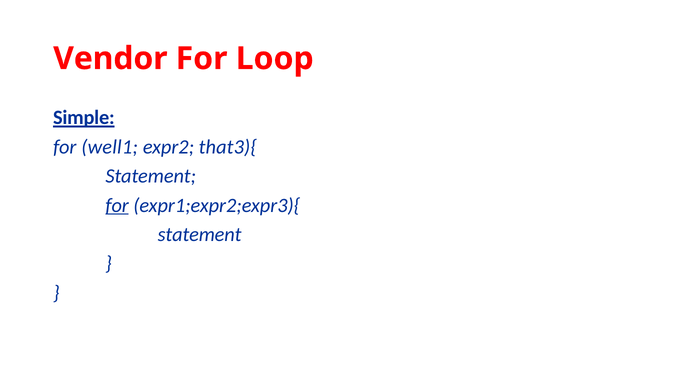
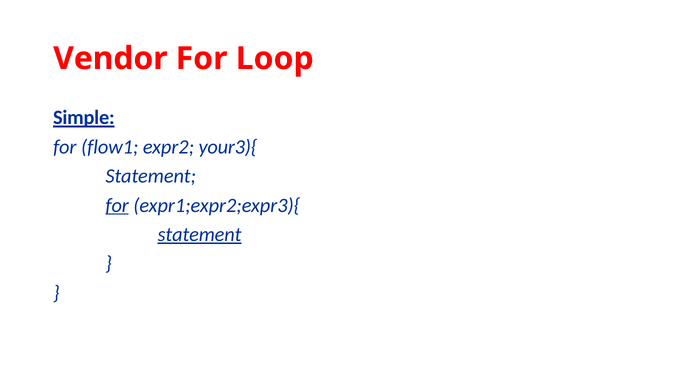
well1: well1 -> flow1
that3){: that3){ -> your3){
statement at (200, 235) underline: none -> present
